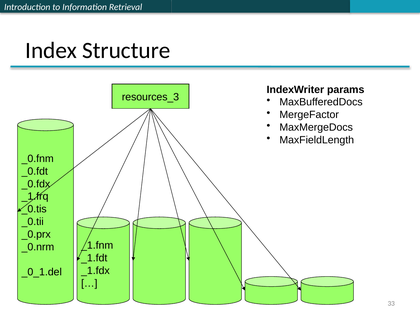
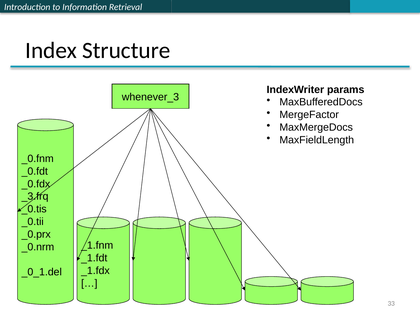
resources_3: resources_3 -> whenever_3
_1.frq: _1.frq -> _3.frq
